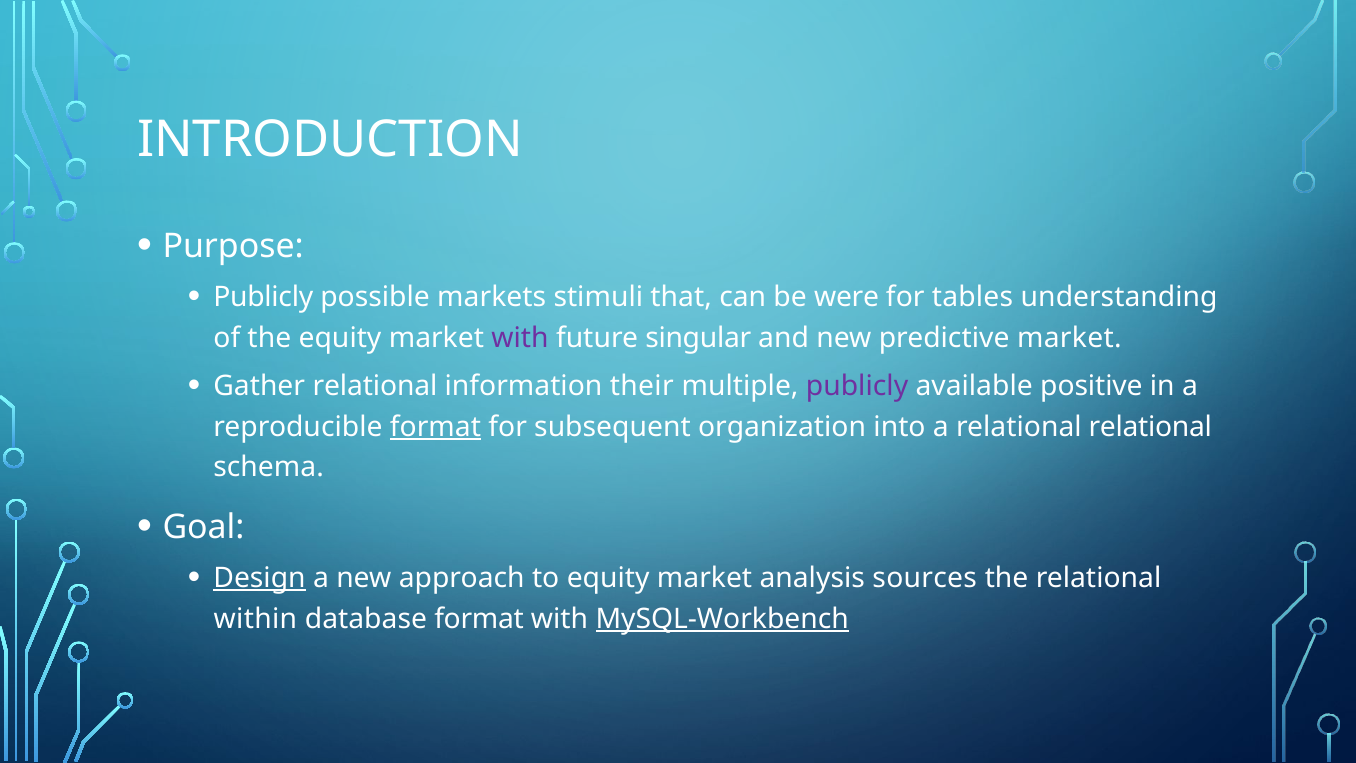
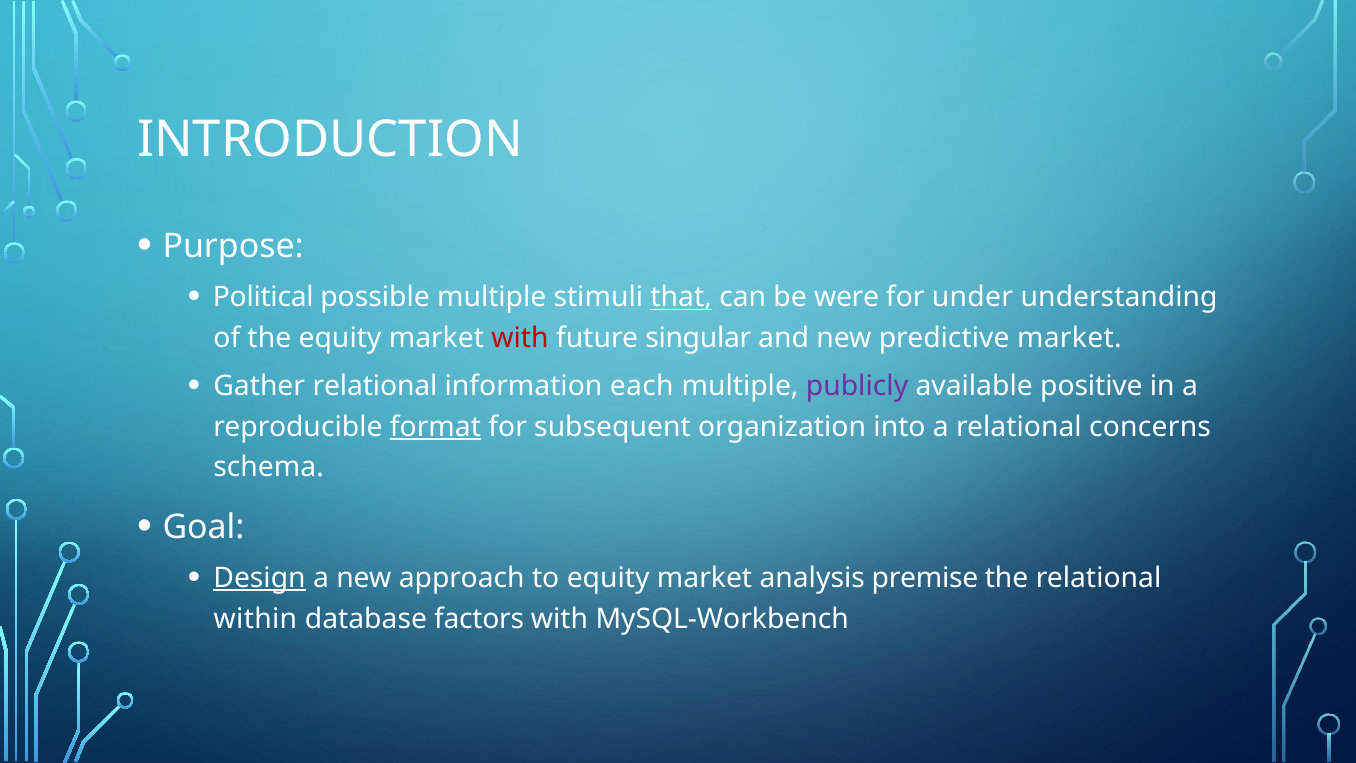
Publicly at (263, 297): Publicly -> Political
possible markets: markets -> multiple
that underline: none -> present
tables: tables -> under
with at (520, 338) colour: purple -> red
their: their -> each
relational relational: relational -> concerns
sources: sources -> premise
database format: format -> factors
MySQL-Workbench underline: present -> none
